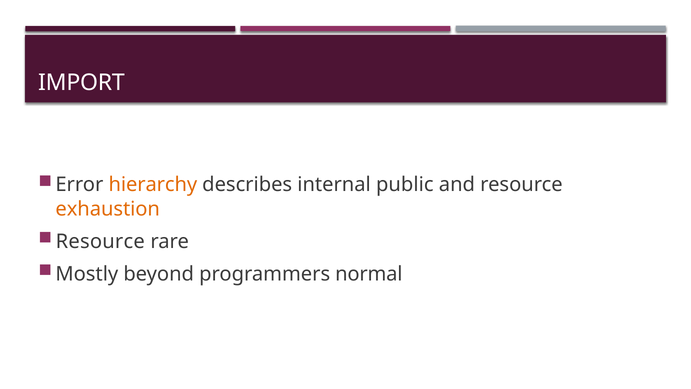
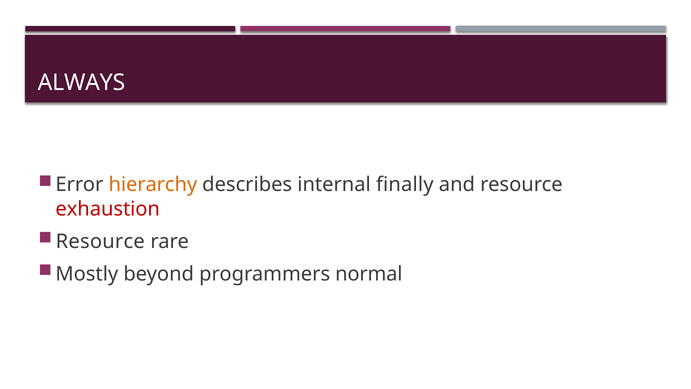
IMPORT: IMPORT -> ALWAYS
public: public -> finally
exhaustion colour: orange -> red
